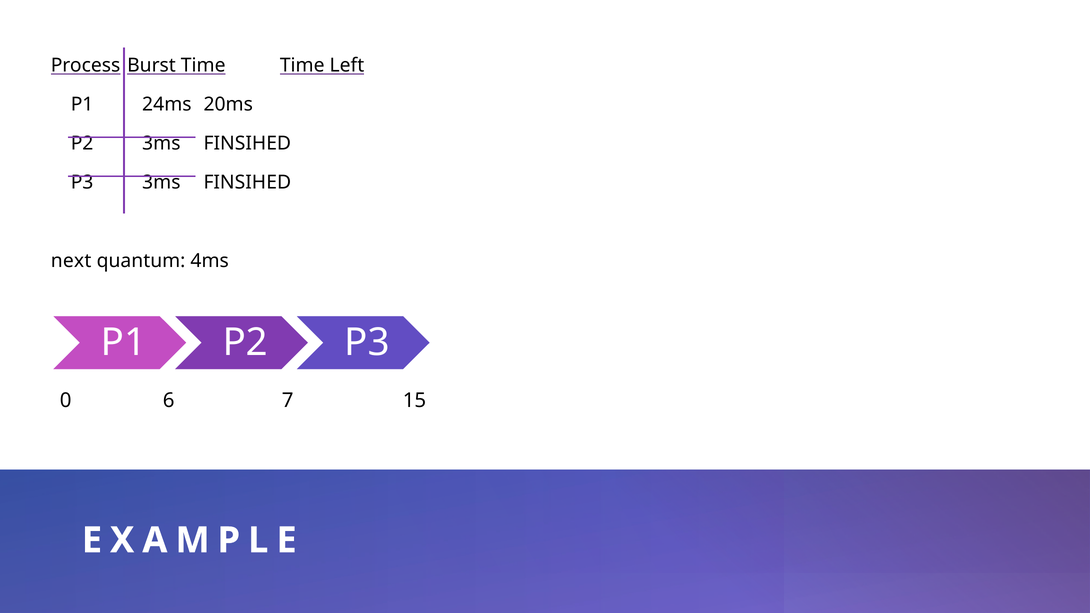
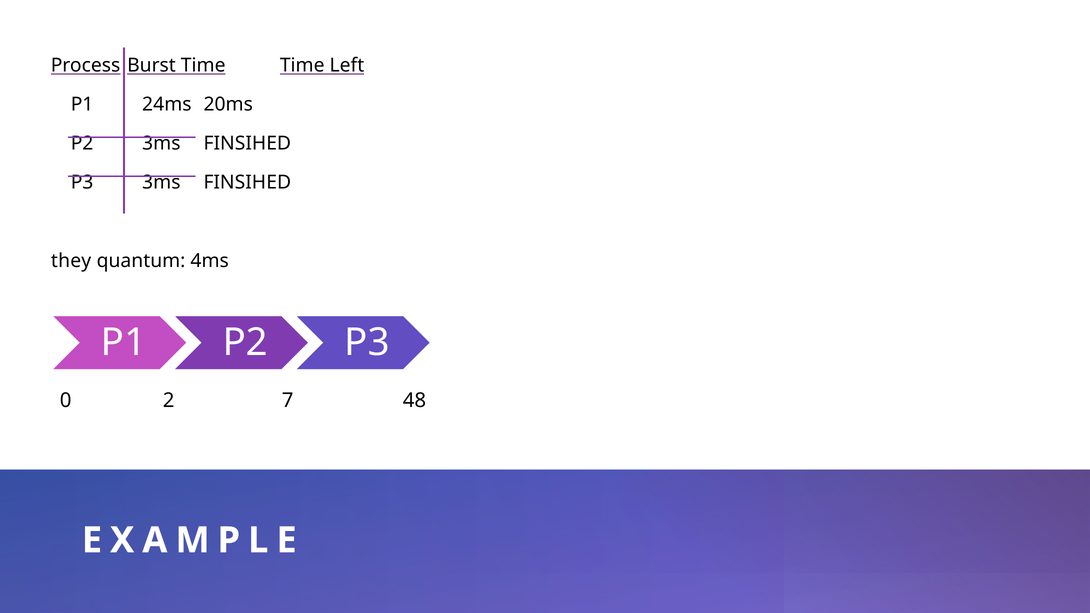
next: next -> they
6: 6 -> 2
15: 15 -> 48
